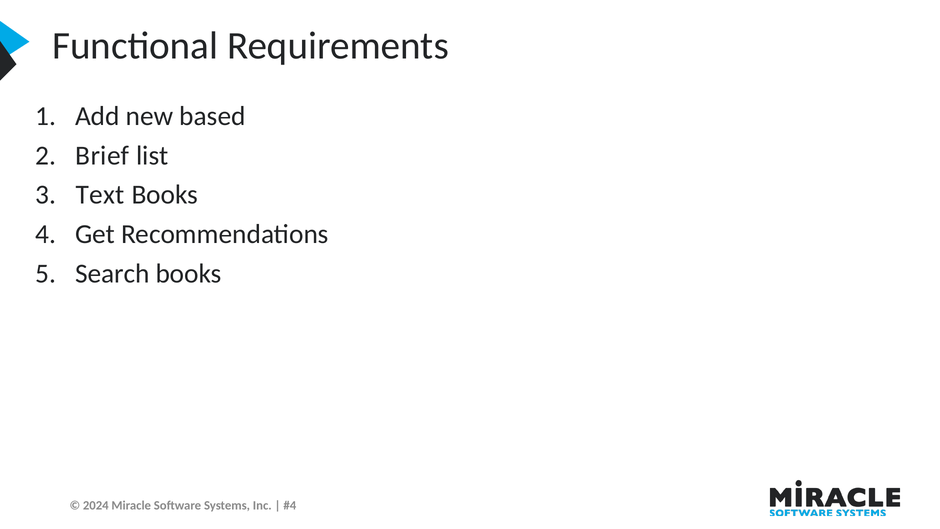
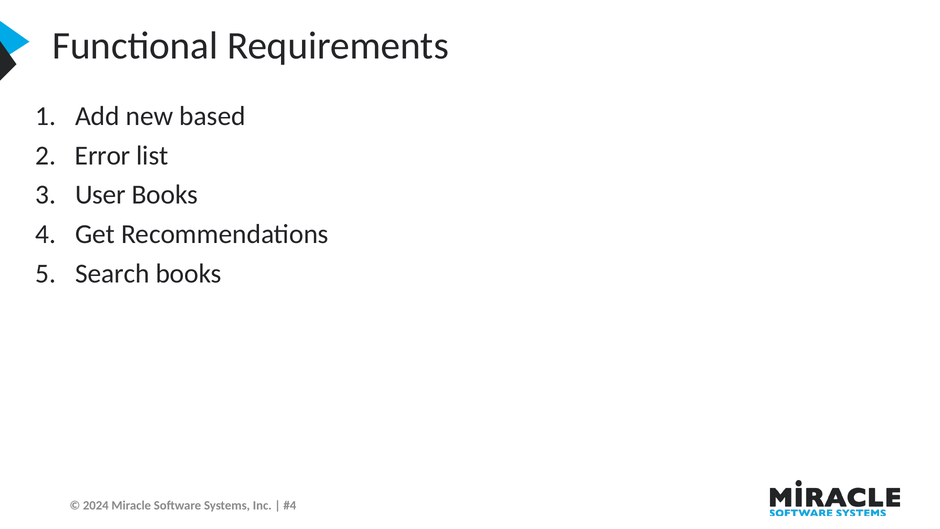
Brief: Brief -> Error
Text: Text -> User
